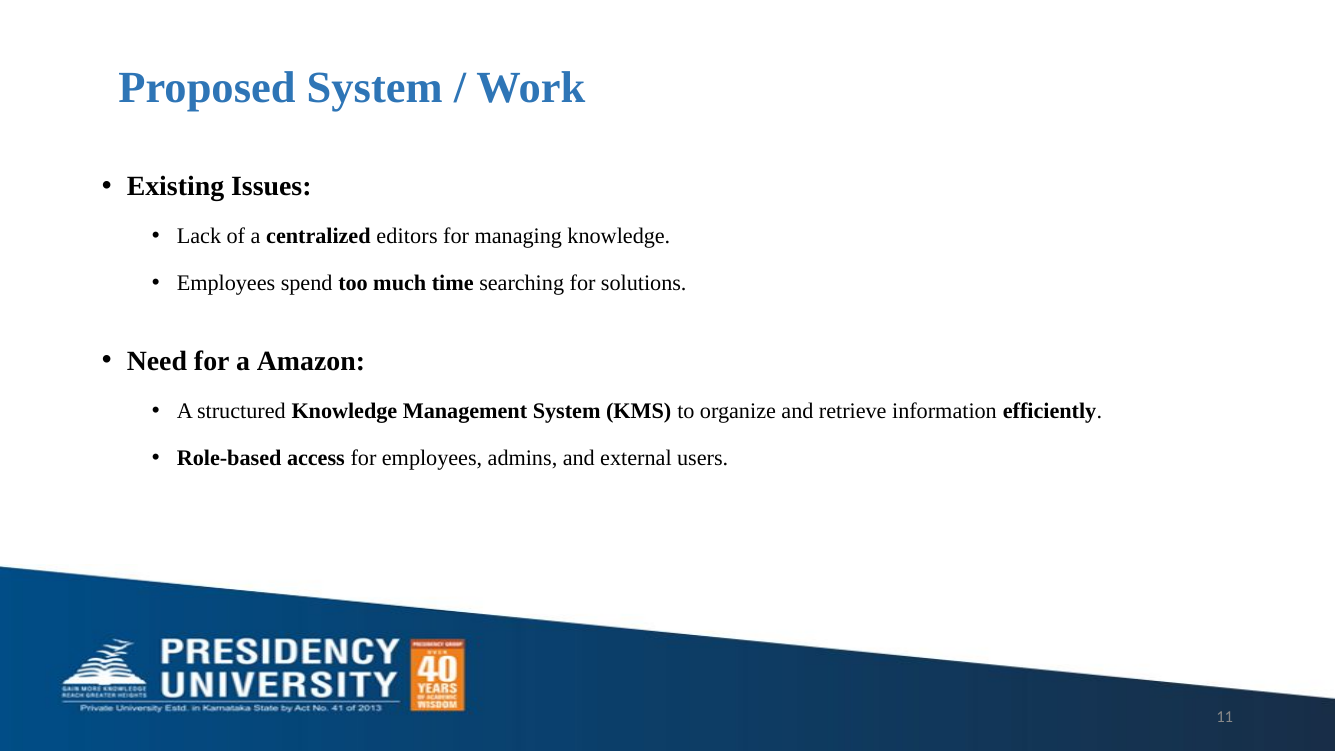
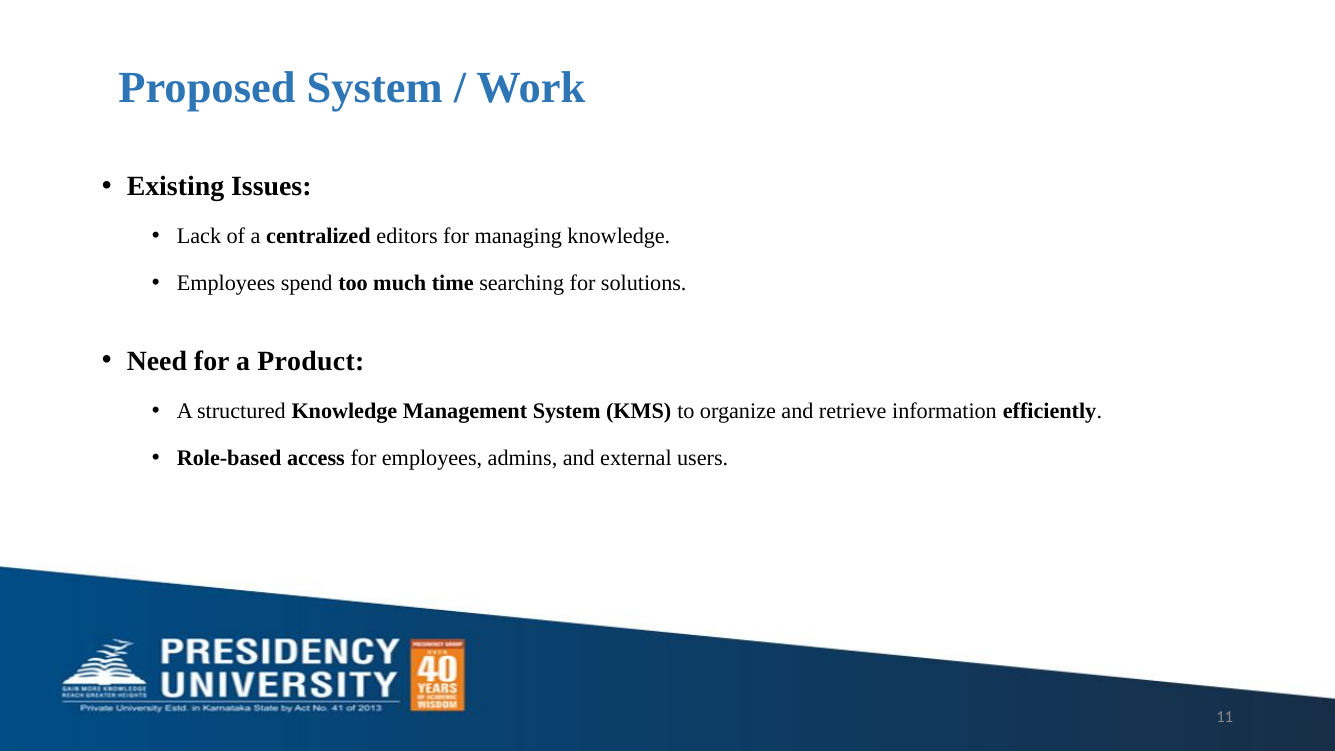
Amazon: Amazon -> Product
